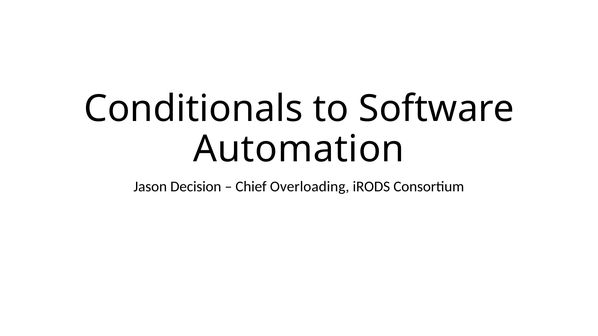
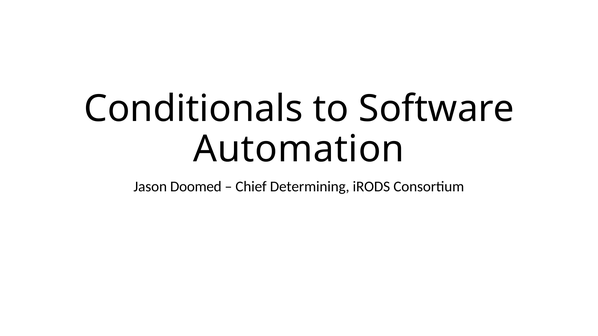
Decision: Decision -> Doomed
Overloading: Overloading -> Determining
